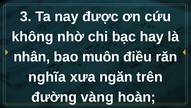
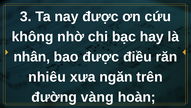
bao muôn: muôn -> được
nghĩa: nghĩa -> nhiêu
